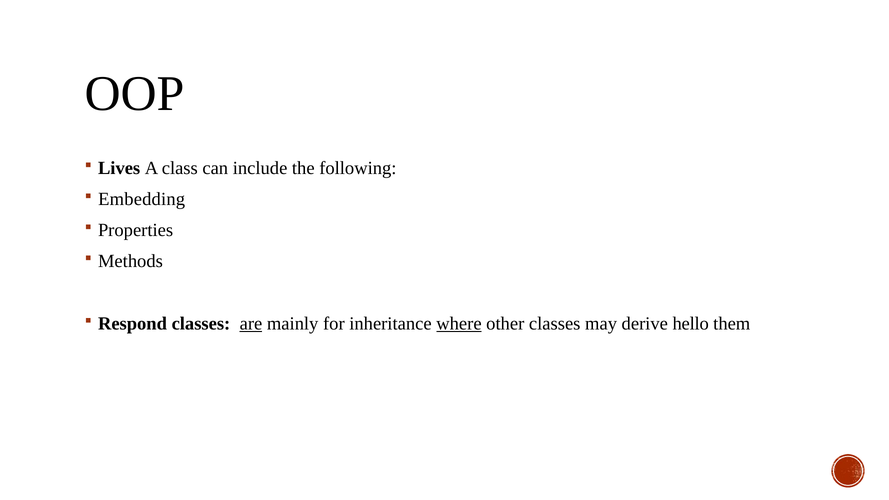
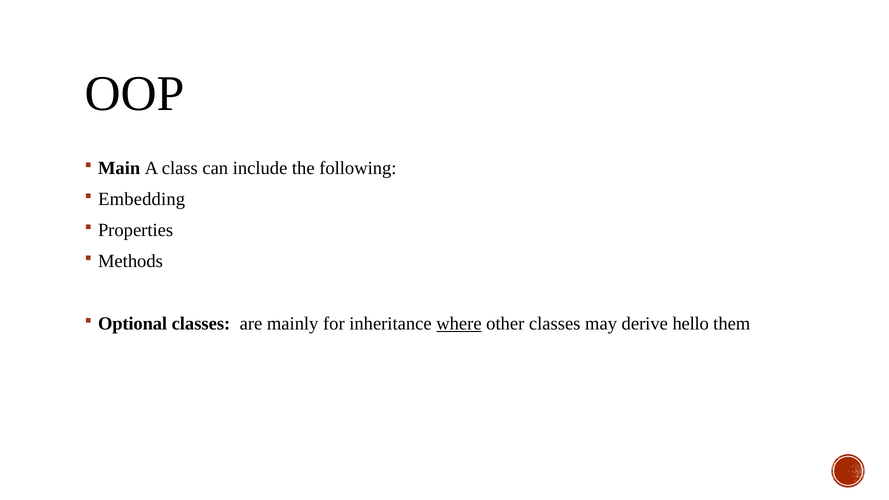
Lives: Lives -> Main
Respond: Respond -> Optional
are underline: present -> none
